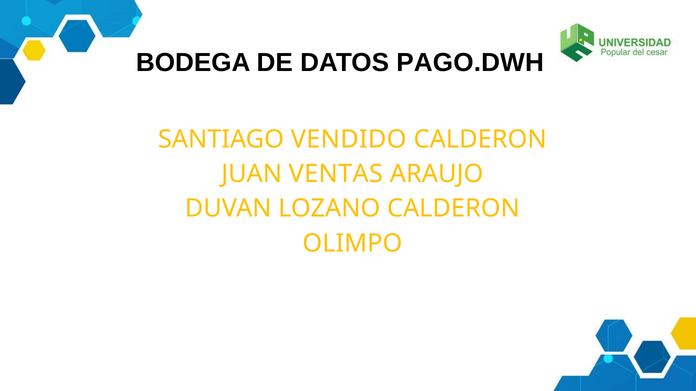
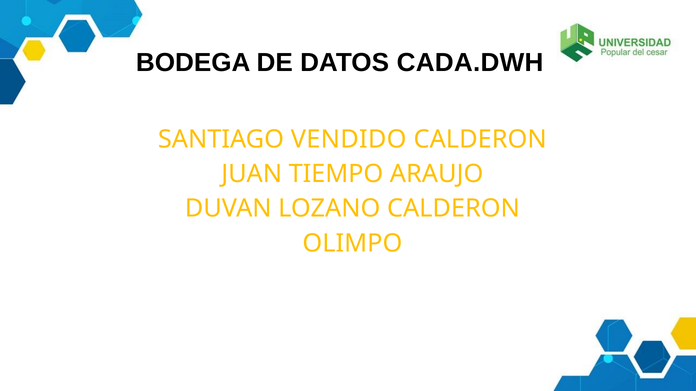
PAGO.DWH: PAGO.DWH -> CADA.DWH
VENTAS: VENTAS -> TIEMPO
